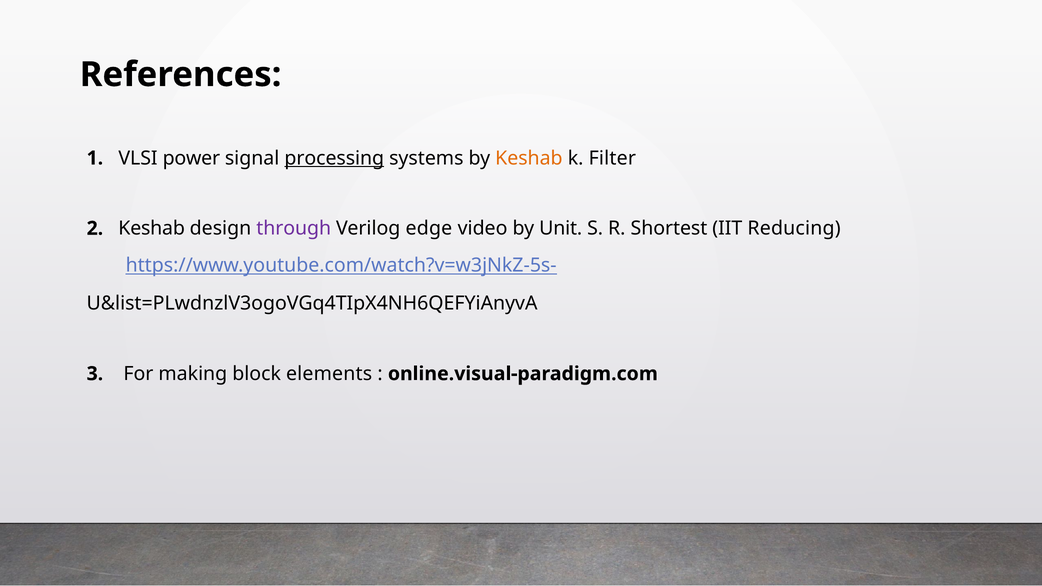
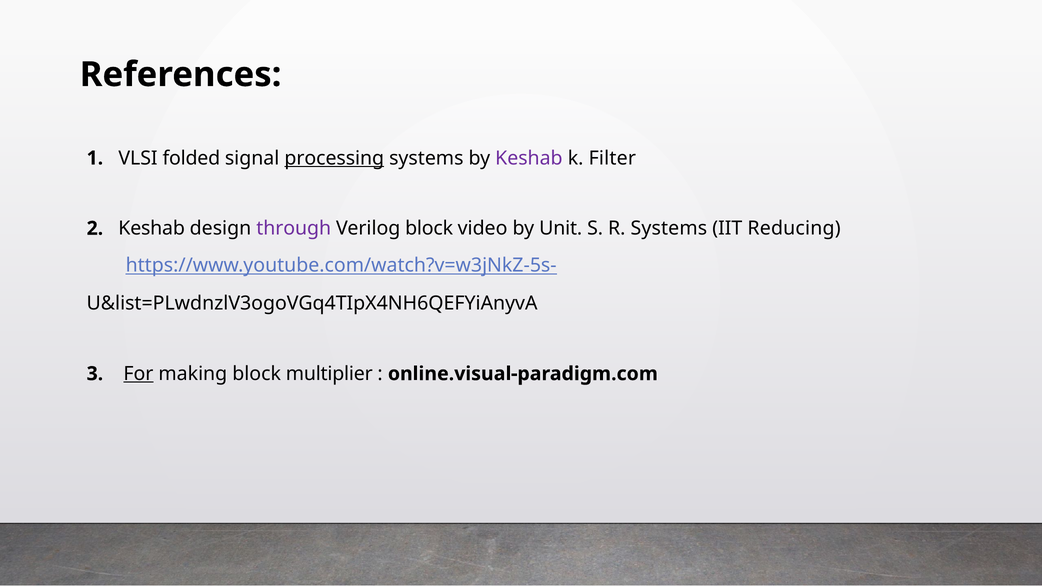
power: power -> folded
Keshab at (529, 158) colour: orange -> purple
Verilog edge: edge -> block
R Shortest: Shortest -> Systems
For underline: none -> present
elements: elements -> multiplier
